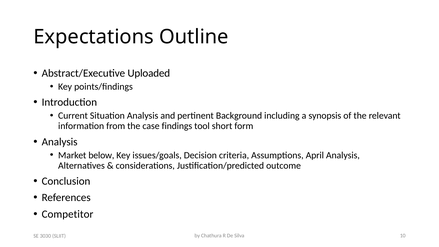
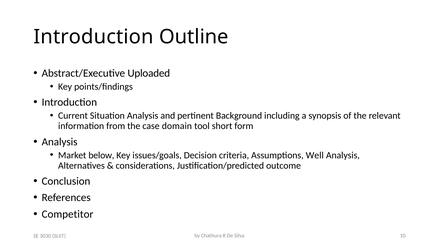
Expectations at (94, 37): Expectations -> Introduction
findings: findings -> domain
April: April -> Well
